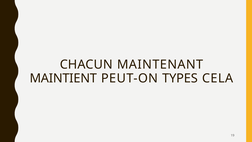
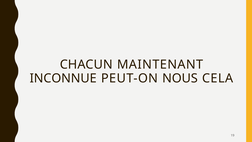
MAINTIENT: MAINTIENT -> INCONNUE
TYPES: TYPES -> NOUS
